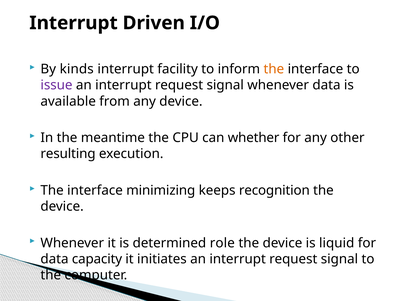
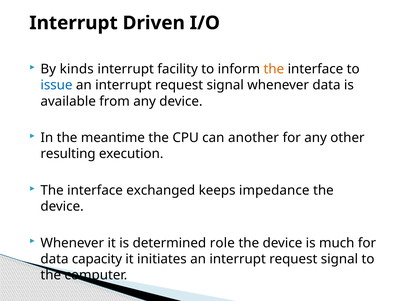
issue colour: purple -> blue
whether: whether -> another
minimizing: minimizing -> exchanged
recognition: recognition -> impedance
liquid: liquid -> much
